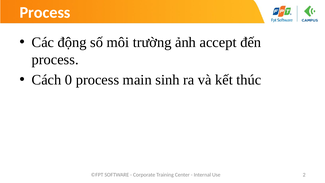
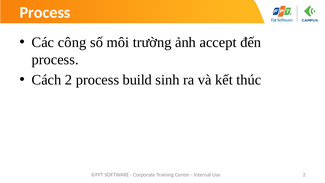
động: động -> công
Cách 0: 0 -> 2
main: main -> build
